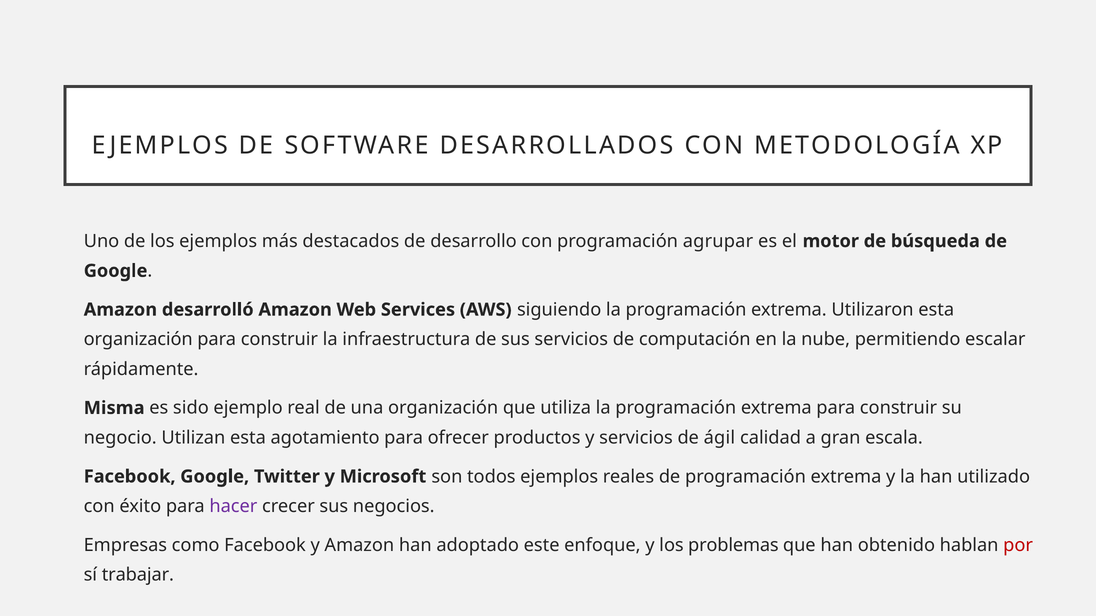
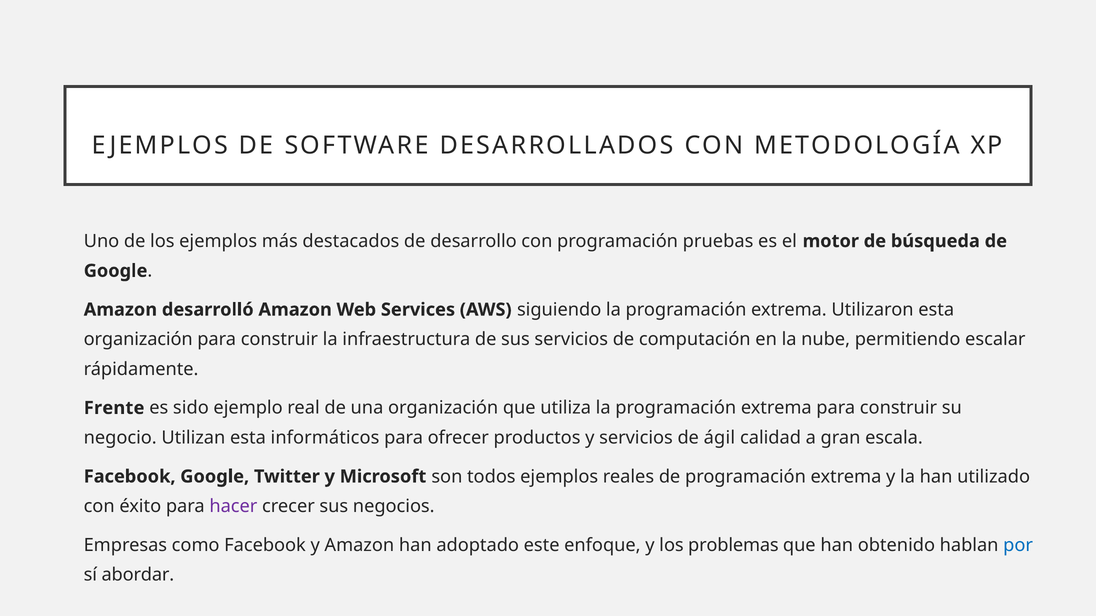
agrupar: agrupar -> pruebas
Misma: Misma -> Frente
agotamiento: agotamiento -> informáticos
por colour: red -> blue
trabajar: trabajar -> abordar
